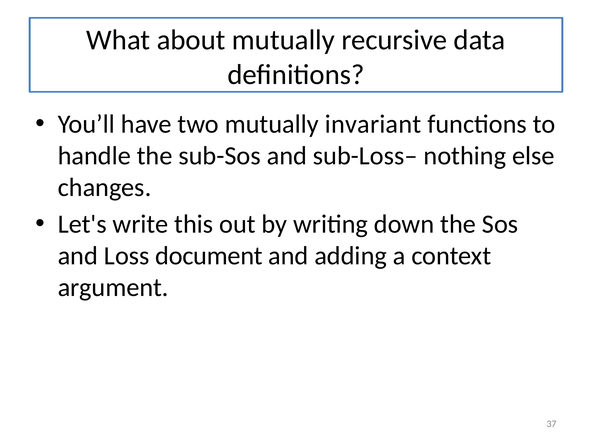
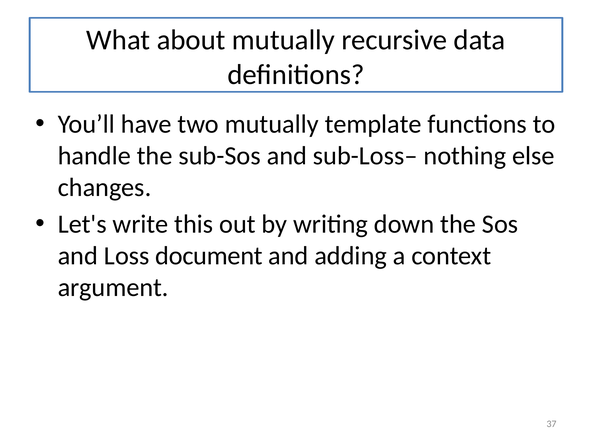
invariant: invariant -> template
